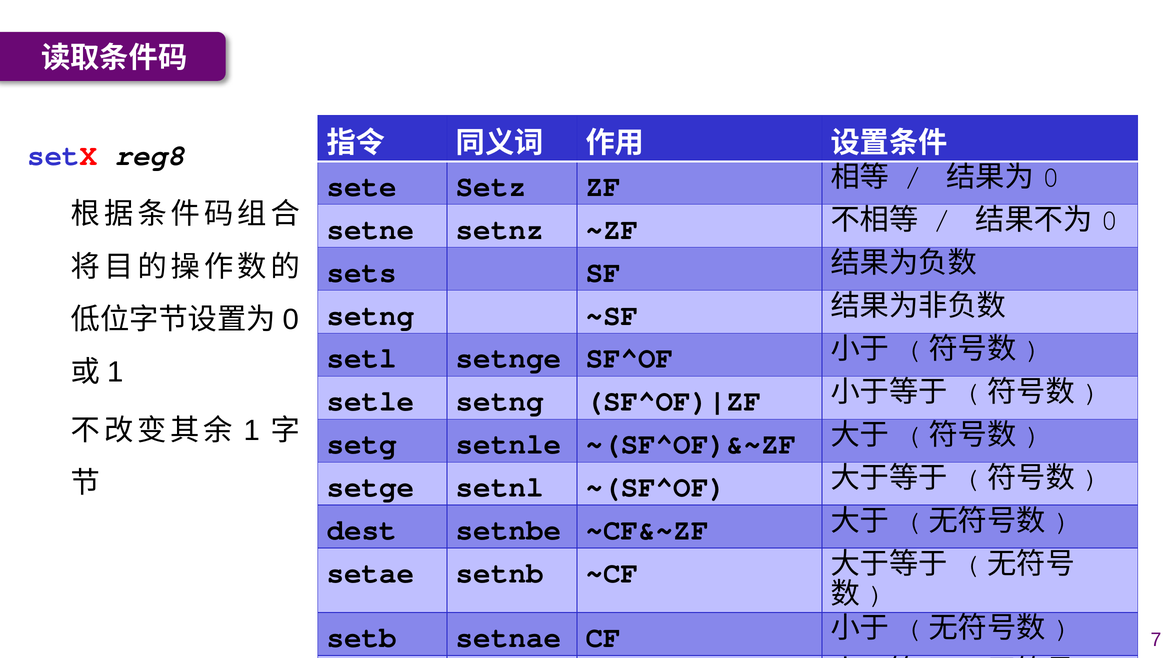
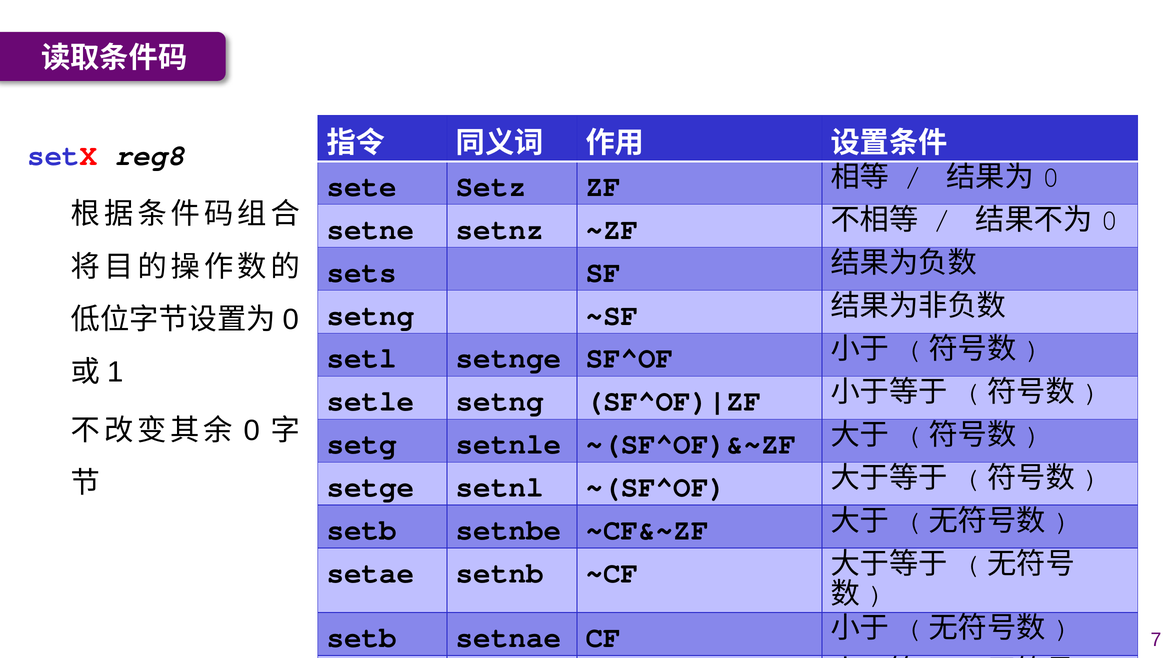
1 at (252, 431): 1 -> 0
dest at (362, 530): dest -> setb
